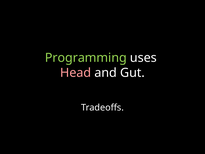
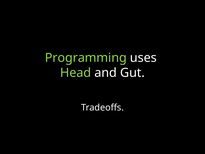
Head colour: pink -> light green
